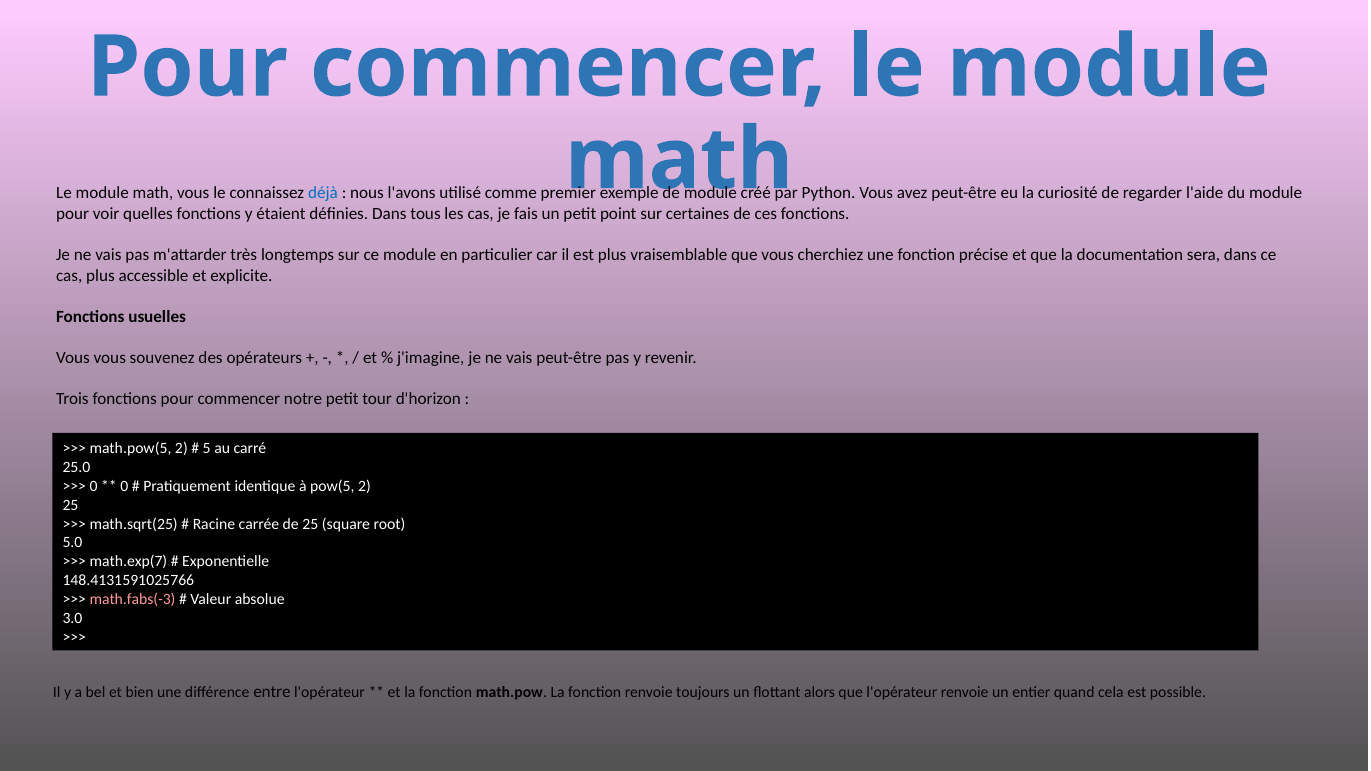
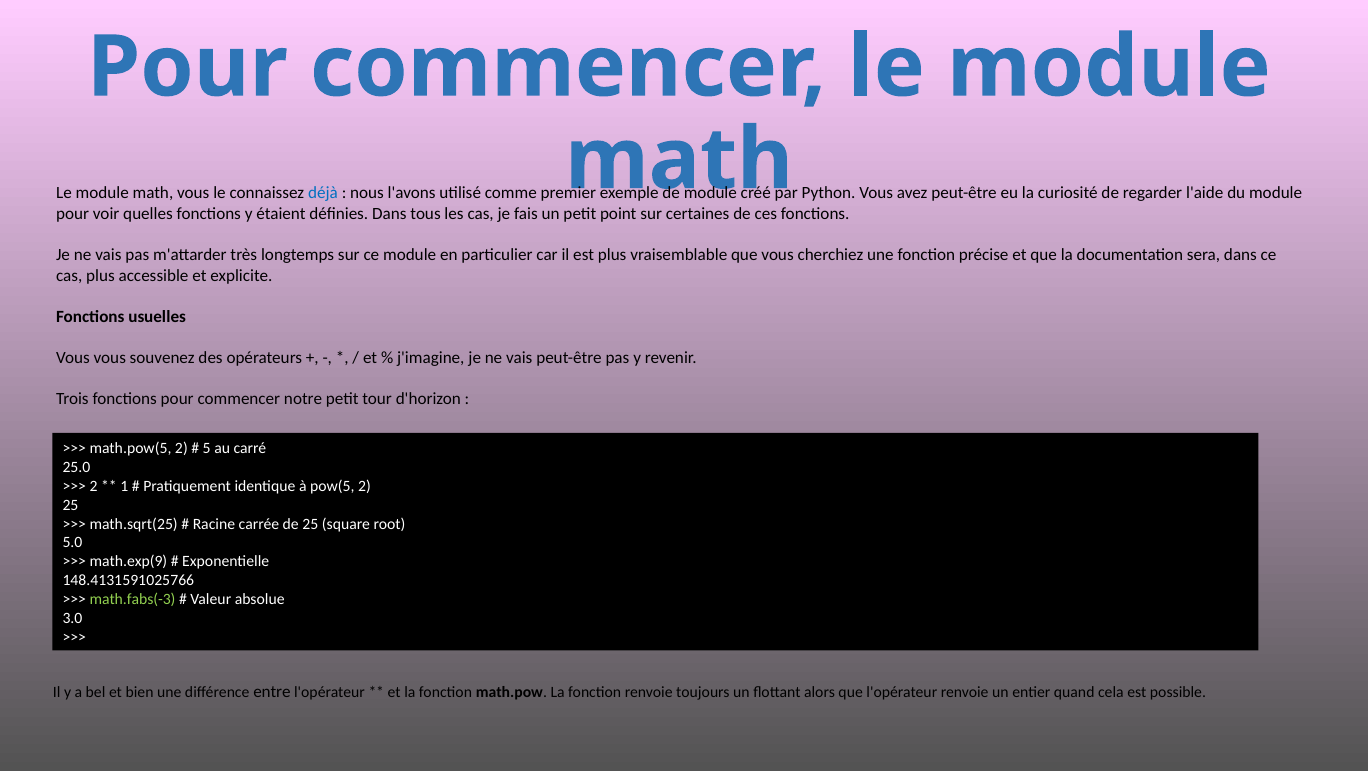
0 at (94, 486): 0 -> 2
0 at (124, 486): 0 -> 1
math.exp(7: math.exp(7 -> math.exp(9
math.fabs(-3 colour: pink -> light green
